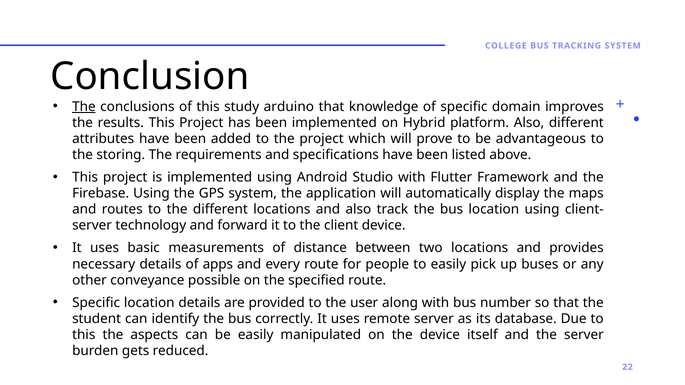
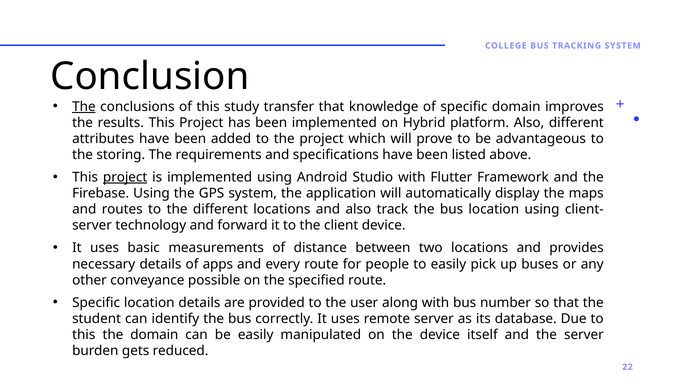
arduino: arduino -> transfer
project at (125, 177) underline: none -> present
the aspects: aspects -> domain
